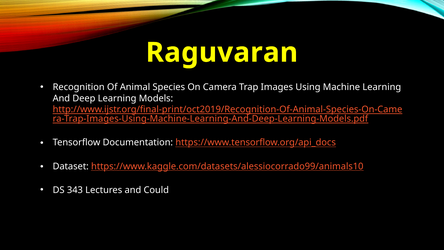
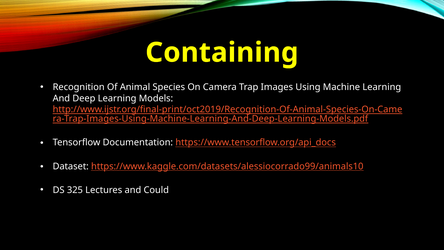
Raguvaran: Raguvaran -> Containing
343: 343 -> 325
